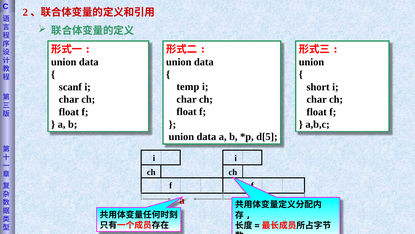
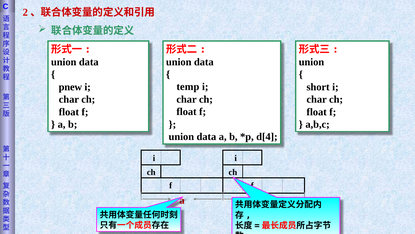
scanf: scanf -> pnew
d[5: d[5 -> d[4
